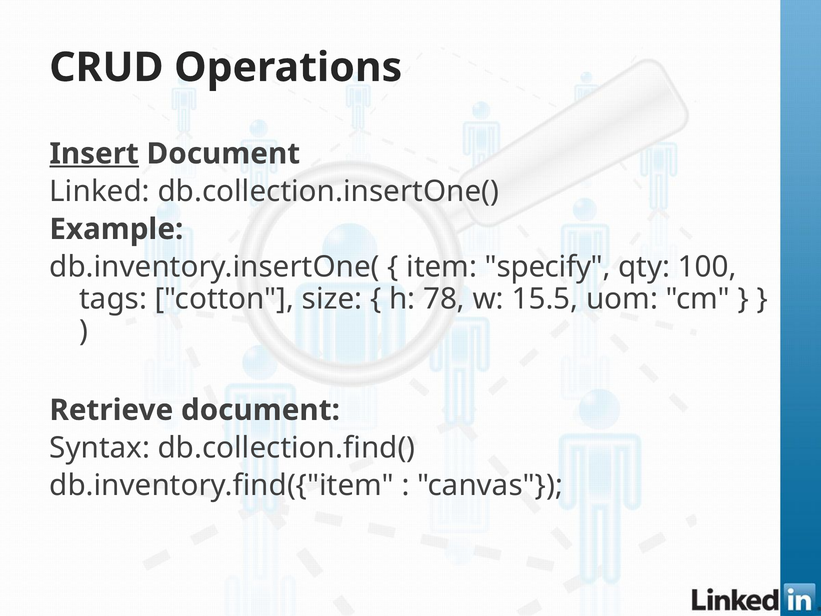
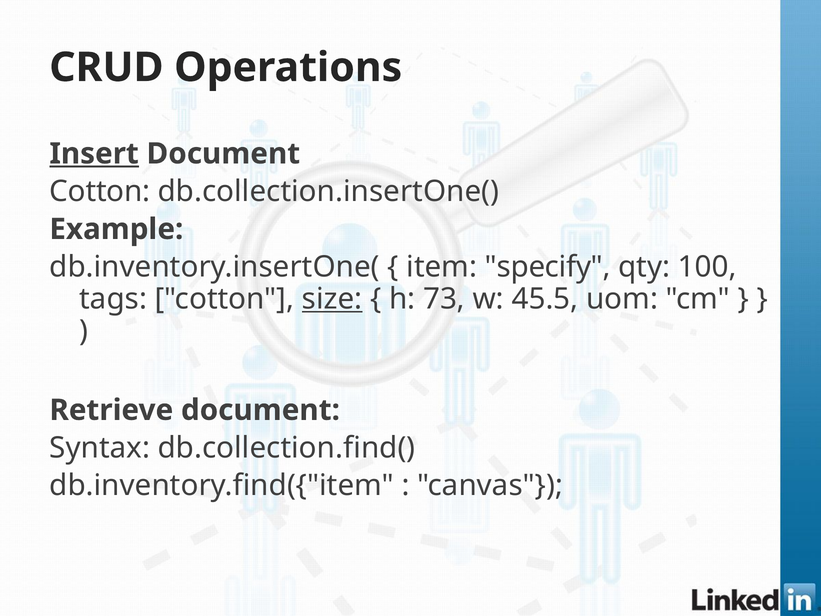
Linked at (100, 191): Linked -> Cotton
size underline: none -> present
78: 78 -> 73
15.5: 15.5 -> 45.5
